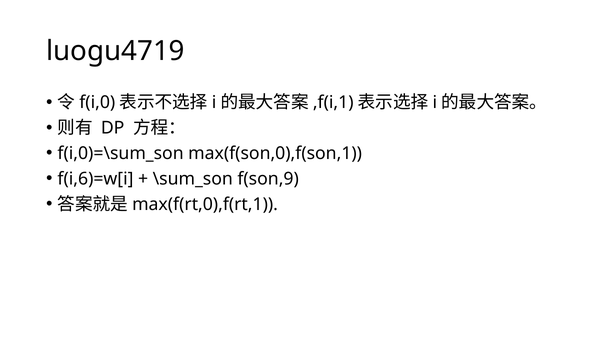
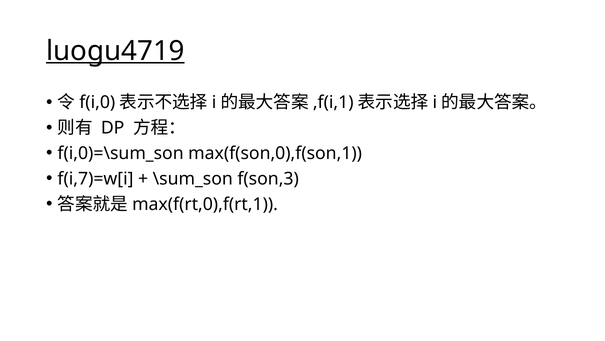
luogu4719 underline: none -> present
f(i,6)=w[i: f(i,6)=w[i -> f(i,7)=w[i
f(son,9: f(son,9 -> f(son,3
